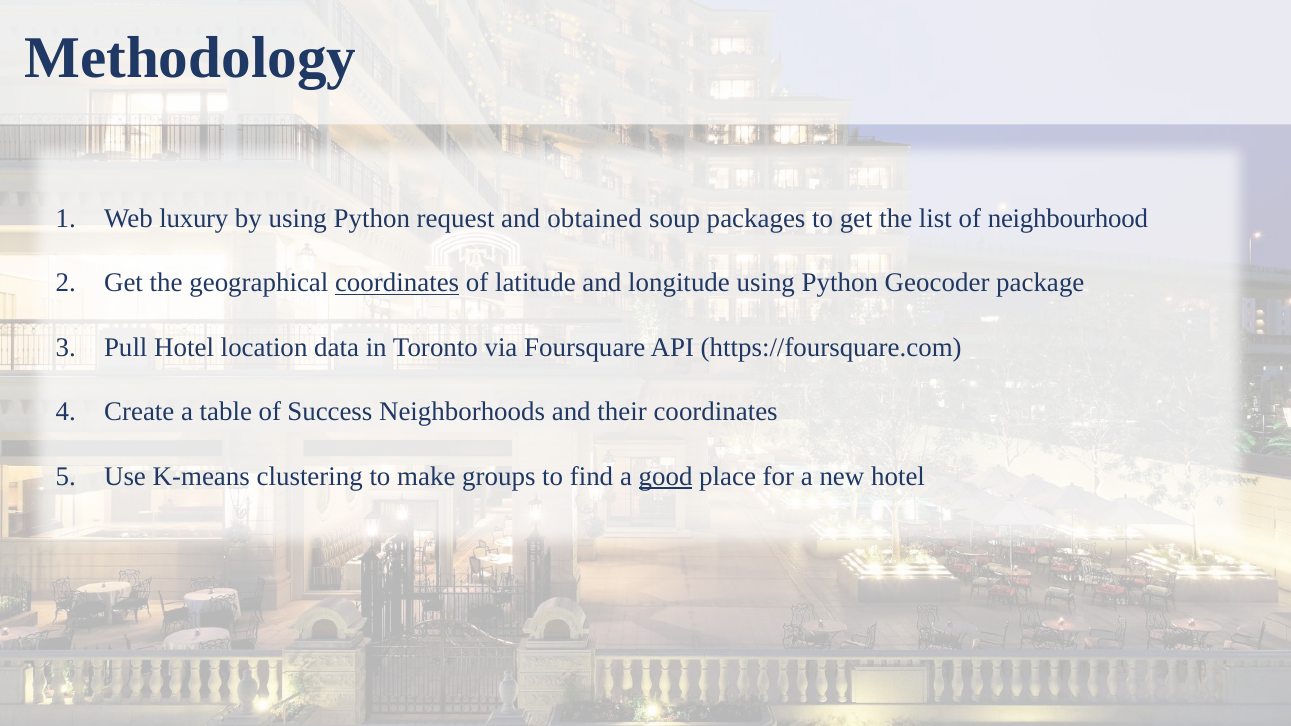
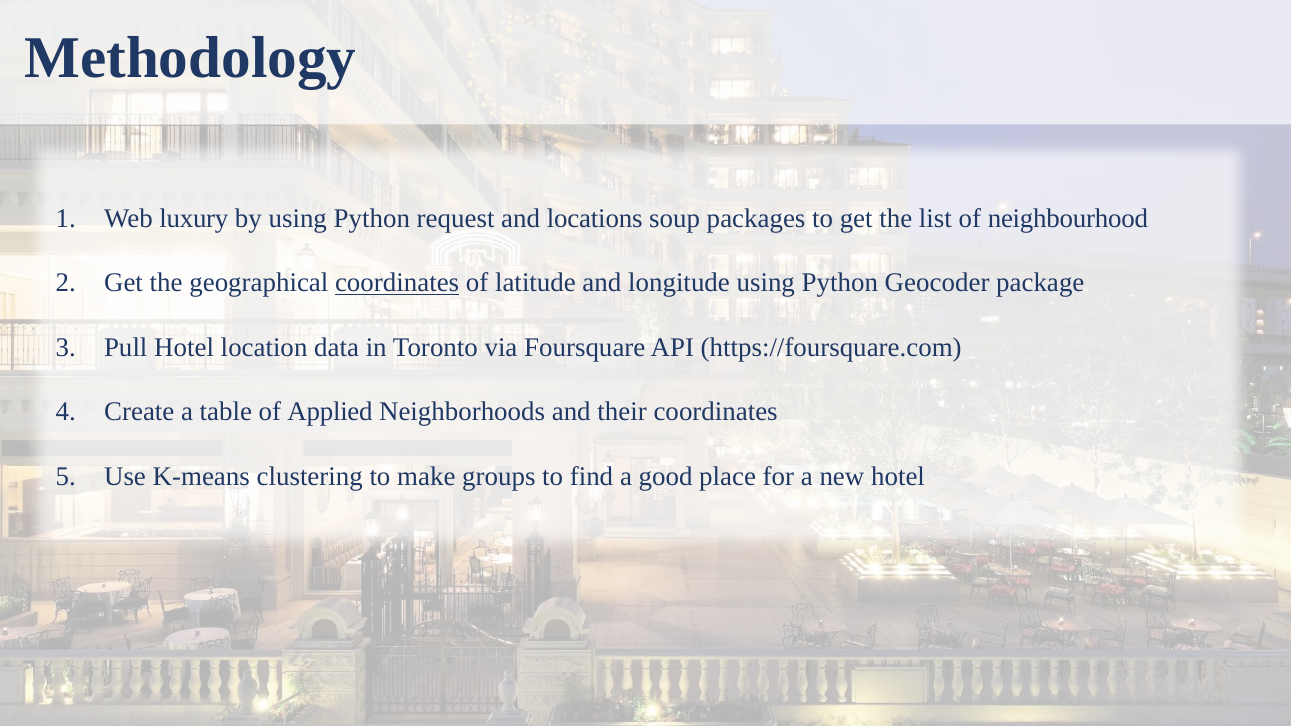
obtained: obtained -> locations
Success: Success -> Applied
good underline: present -> none
